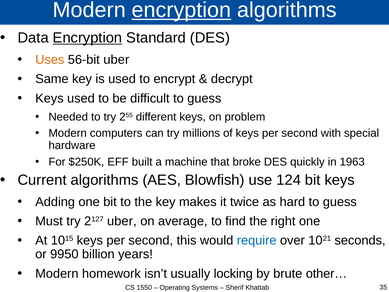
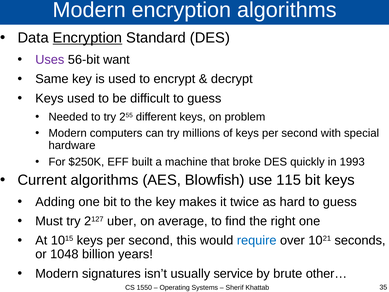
encryption at (181, 10) underline: present -> none
Uses colour: orange -> purple
56-bit uber: uber -> want
1963: 1963 -> 1993
124: 124 -> 115
9950: 9950 -> 1048
homework: homework -> signatures
locking: locking -> service
